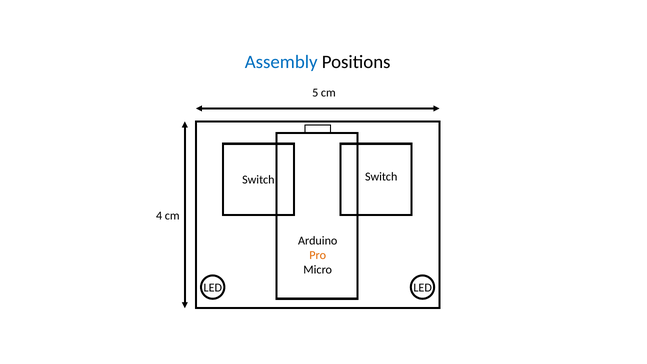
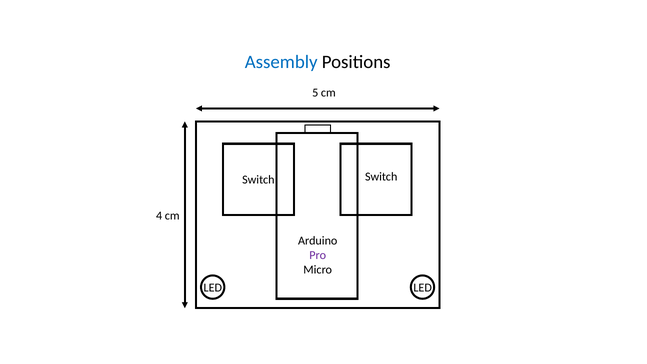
Pro colour: orange -> purple
